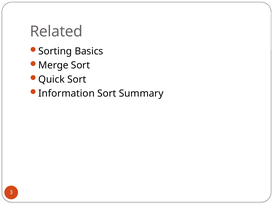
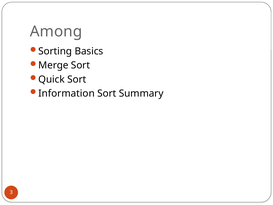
Related: Related -> Among
